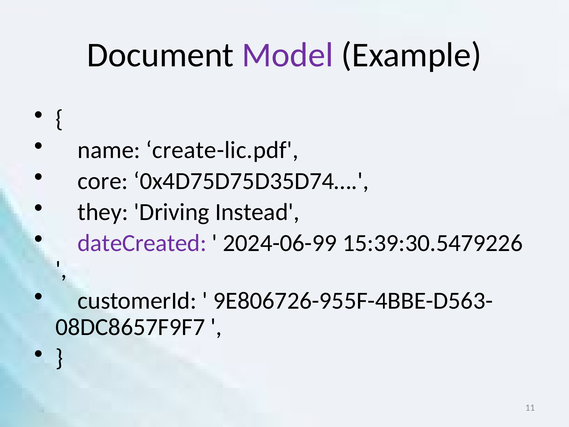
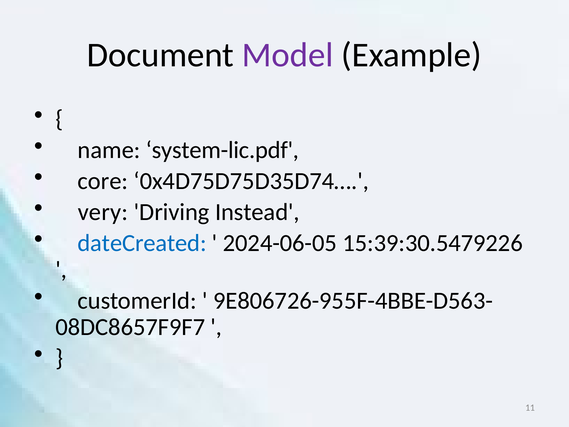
create-lic.pdf: create-lic.pdf -> system-lic.pdf
they: they -> very
dateCreated colour: purple -> blue
2024-06-99: 2024-06-99 -> 2024-06-05
